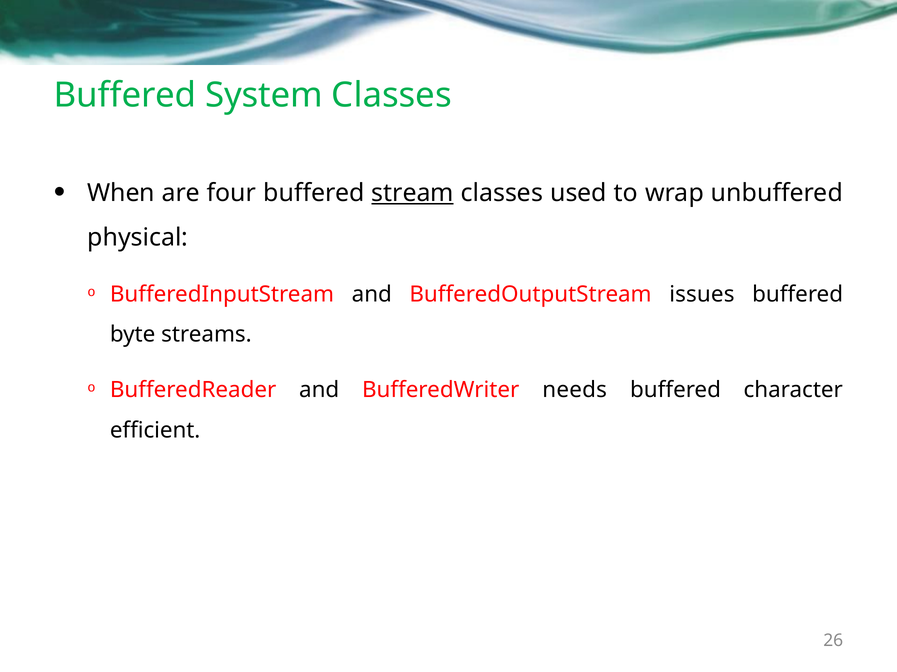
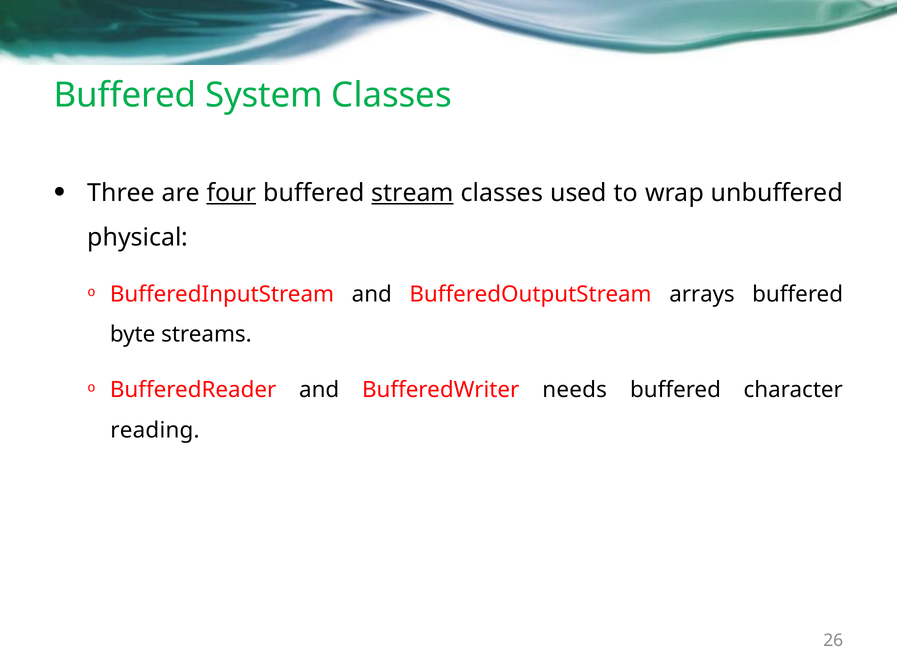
When: When -> Three
four underline: none -> present
issues: issues -> arrays
efficient: efficient -> reading
